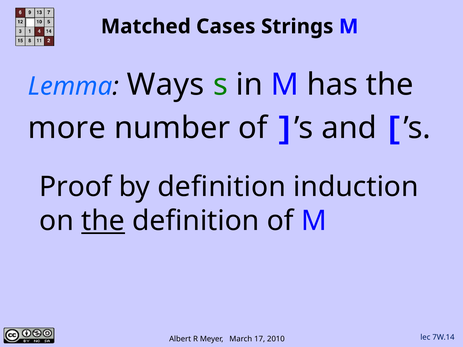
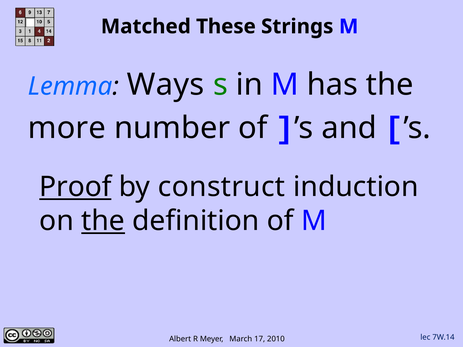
Cases: Cases -> These
Proof underline: none -> present
by definition: definition -> construct
